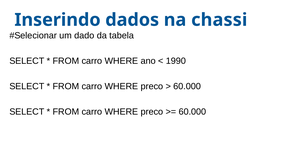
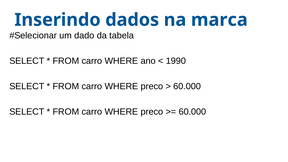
chassi: chassi -> marca
